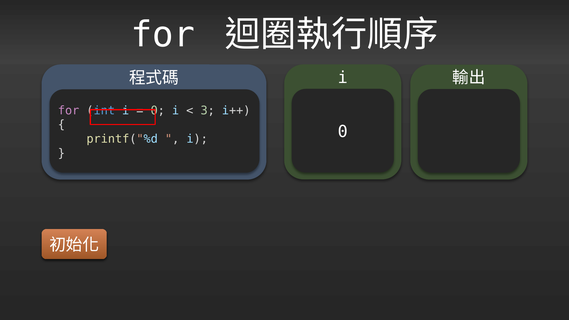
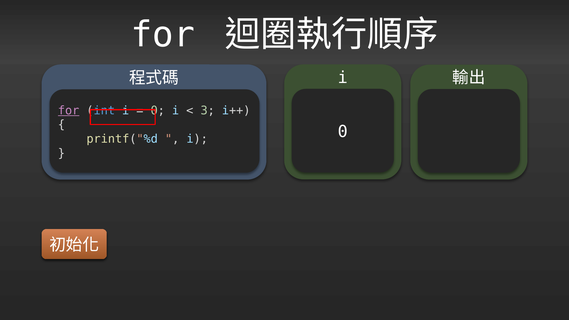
for at (69, 111) underline: none -> present
